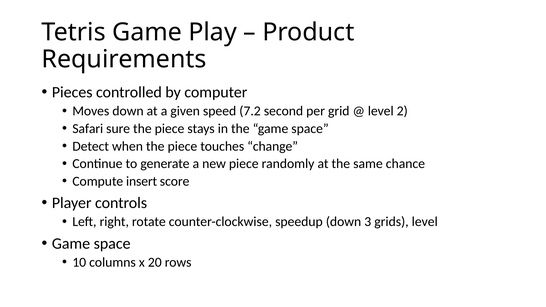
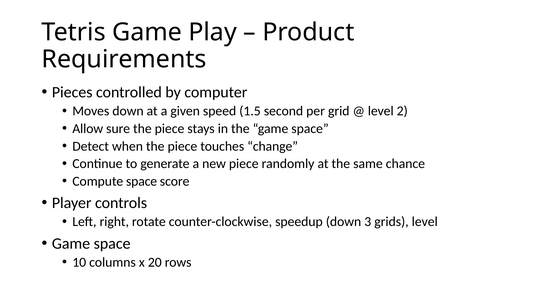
7.2: 7.2 -> 1.5
Safari: Safari -> Allow
Compute insert: insert -> space
